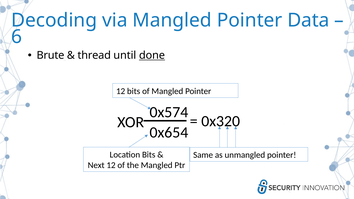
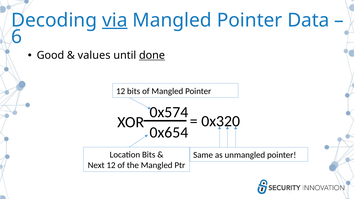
via underline: none -> present
Brute: Brute -> Good
thread: thread -> values
